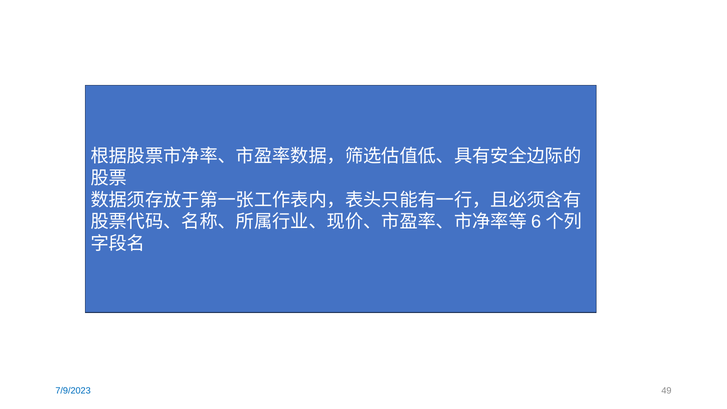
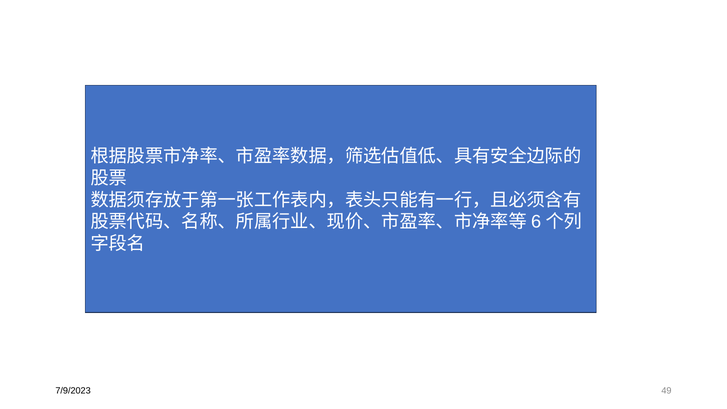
7/9/2023 colour: blue -> black
